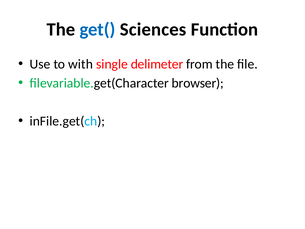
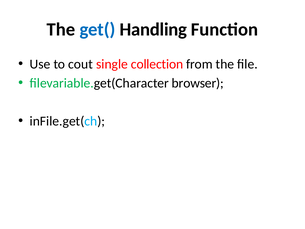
Sciences: Sciences -> Handling
with: with -> cout
delimeter: delimeter -> collection
